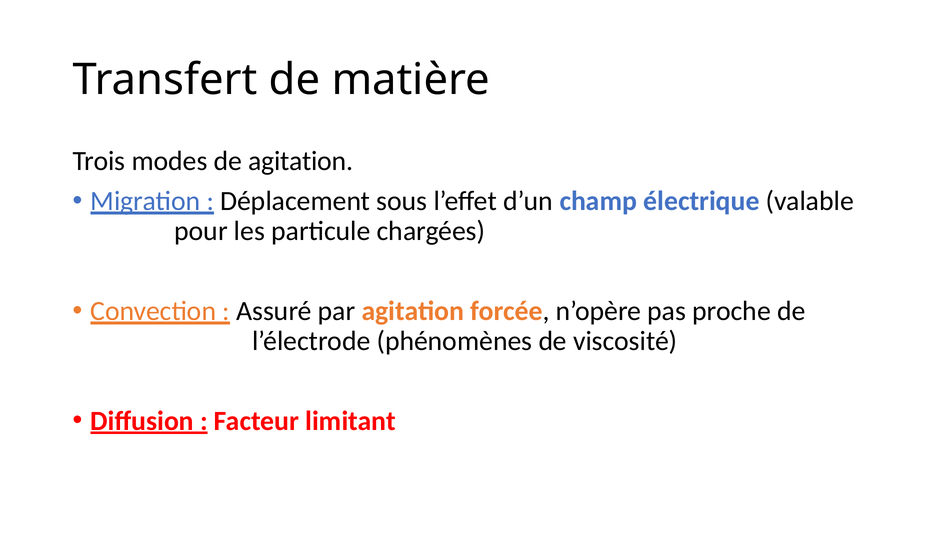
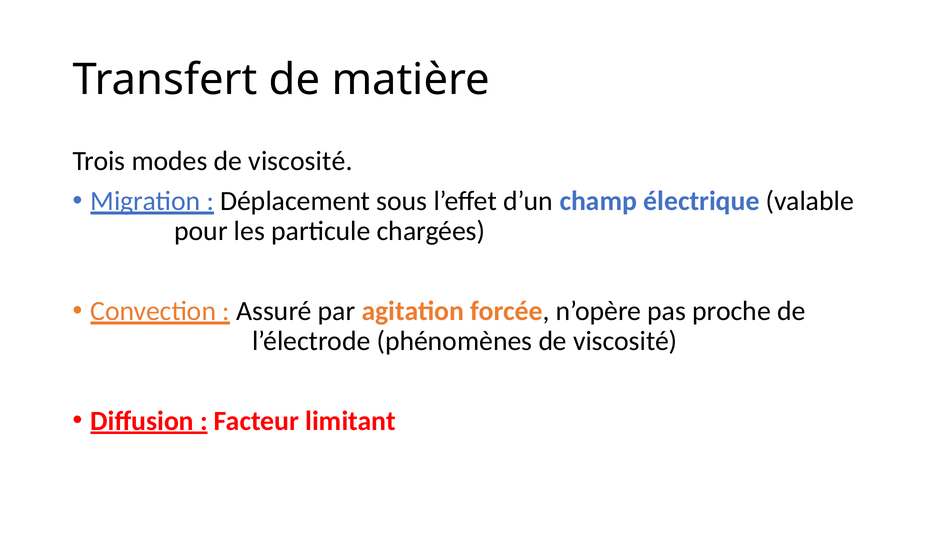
modes de agitation: agitation -> viscosité
